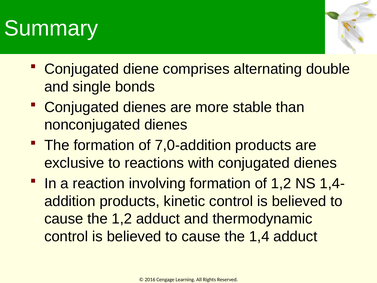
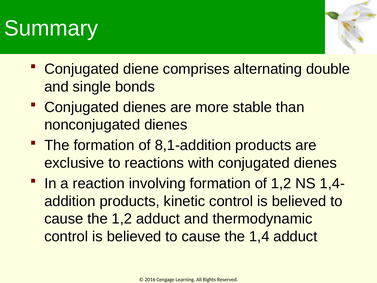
7,0-addition: 7,0-addition -> 8,1-addition
